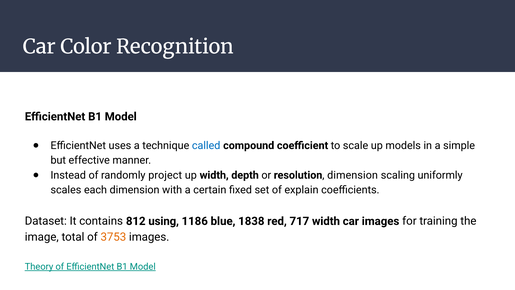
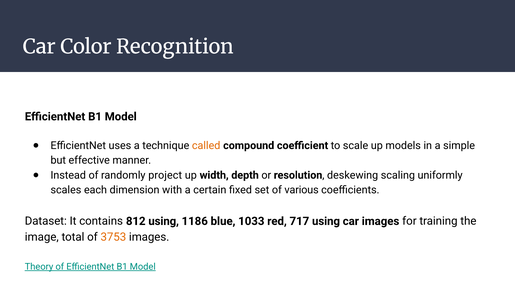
called colour: blue -> orange
resolution dimension: dimension -> deskewing
explain: explain -> various
1838: 1838 -> 1033
717 width: width -> using
